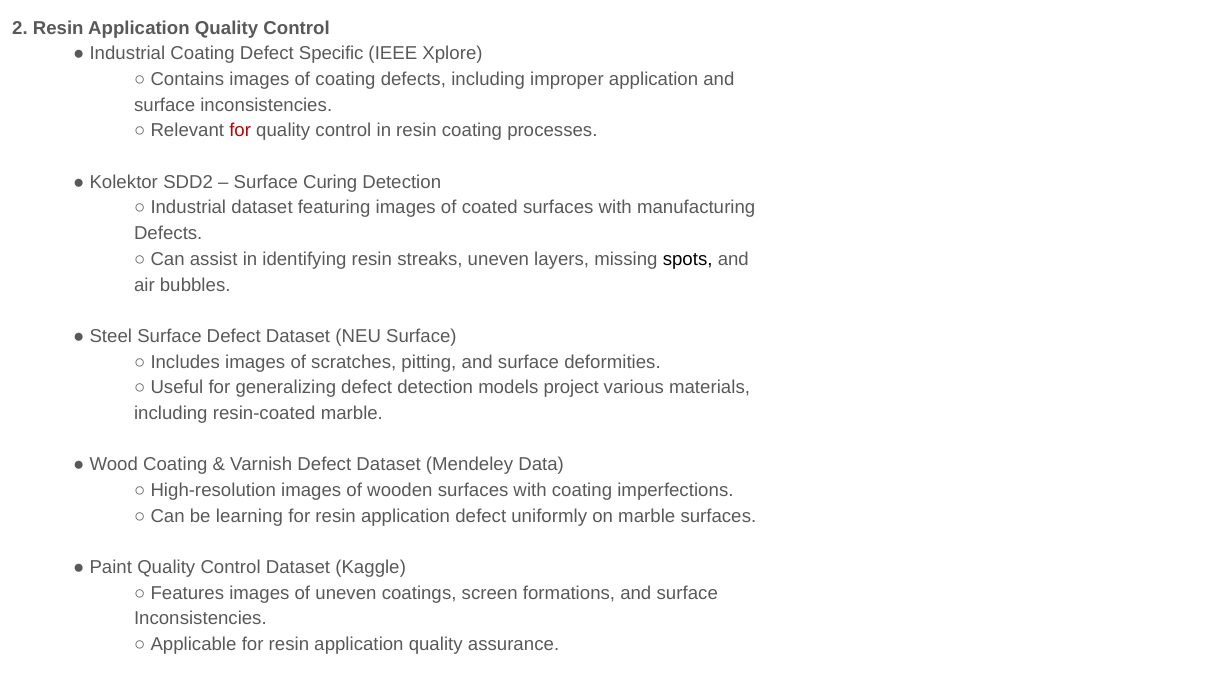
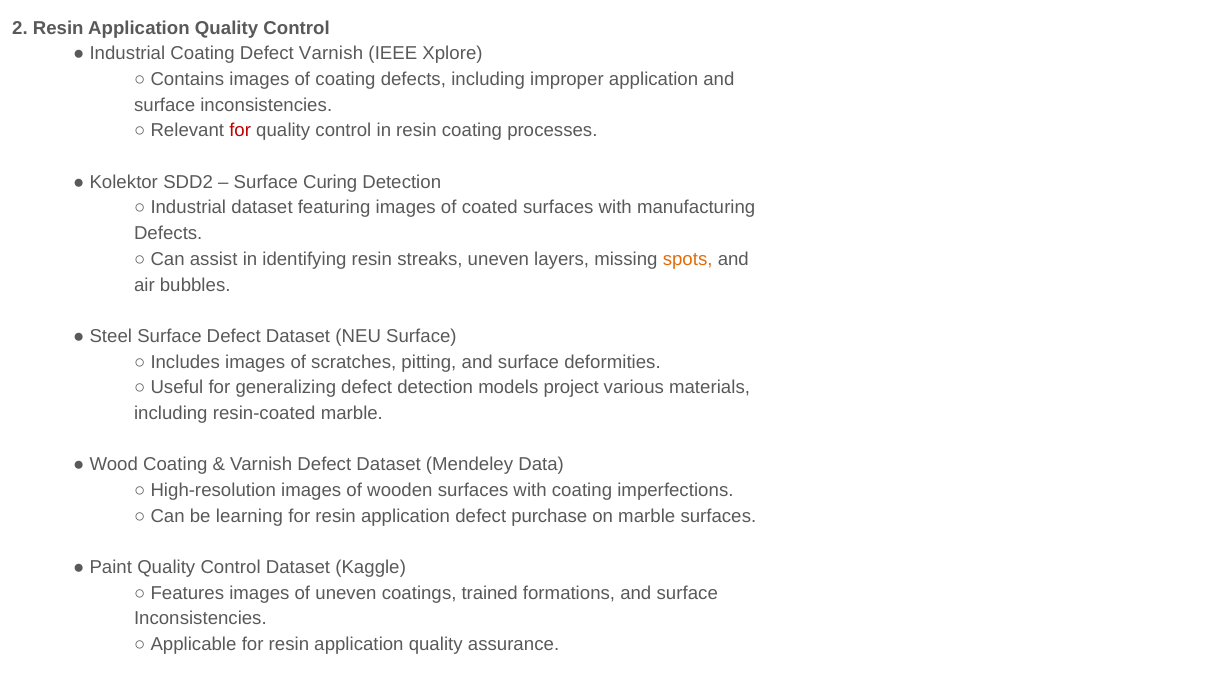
Defect Specific: Specific -> Varnish
spots colour: black -> orange
uniformly: uniformly -> purchase
screen: screen -> trained
